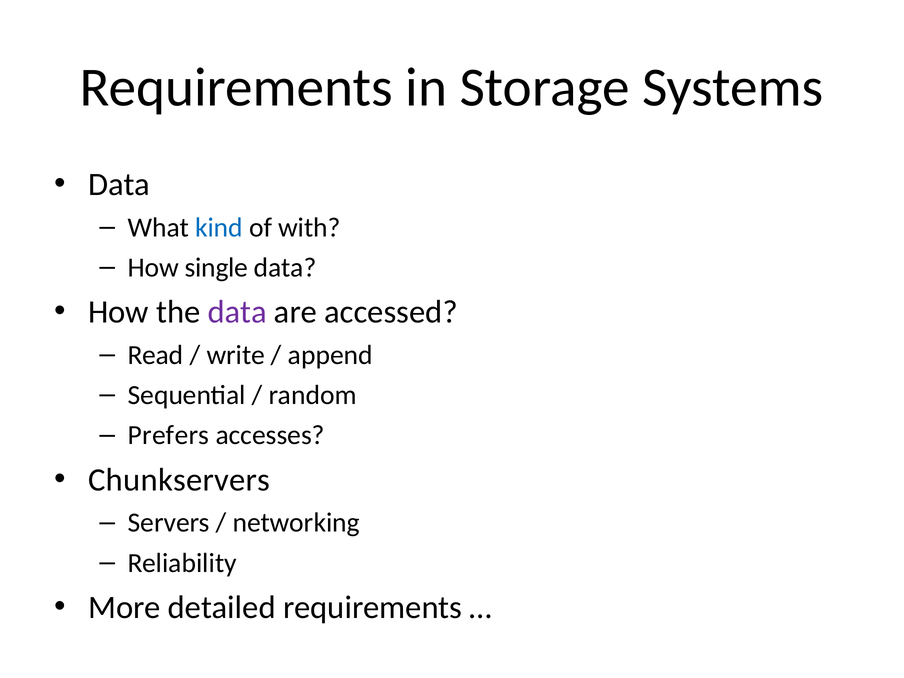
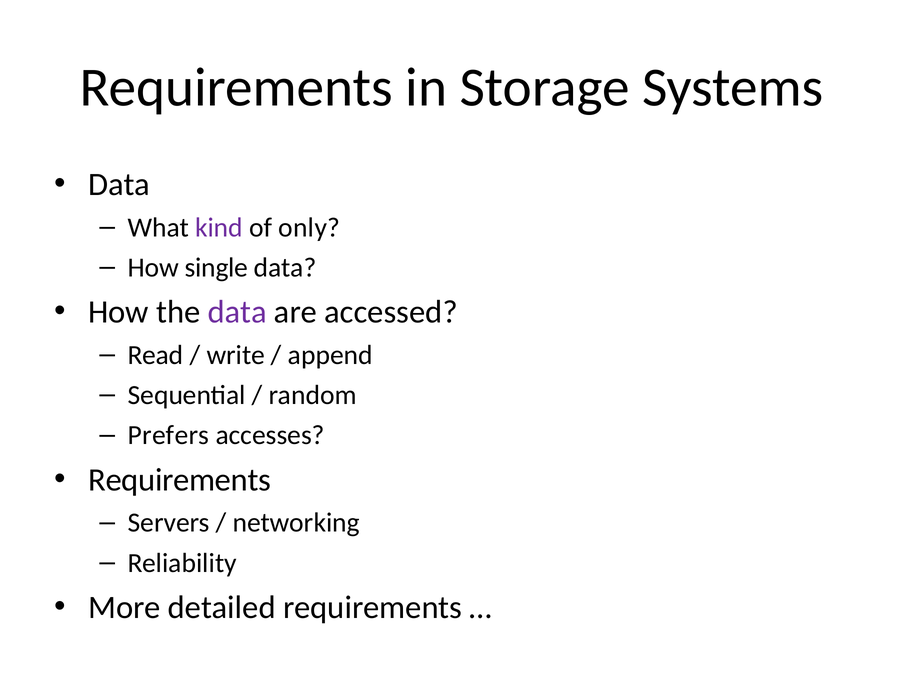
kind colour: blue -> purple
with: with -> only
Chunkservers at (179, 480): Chunkservers -> Requirements
